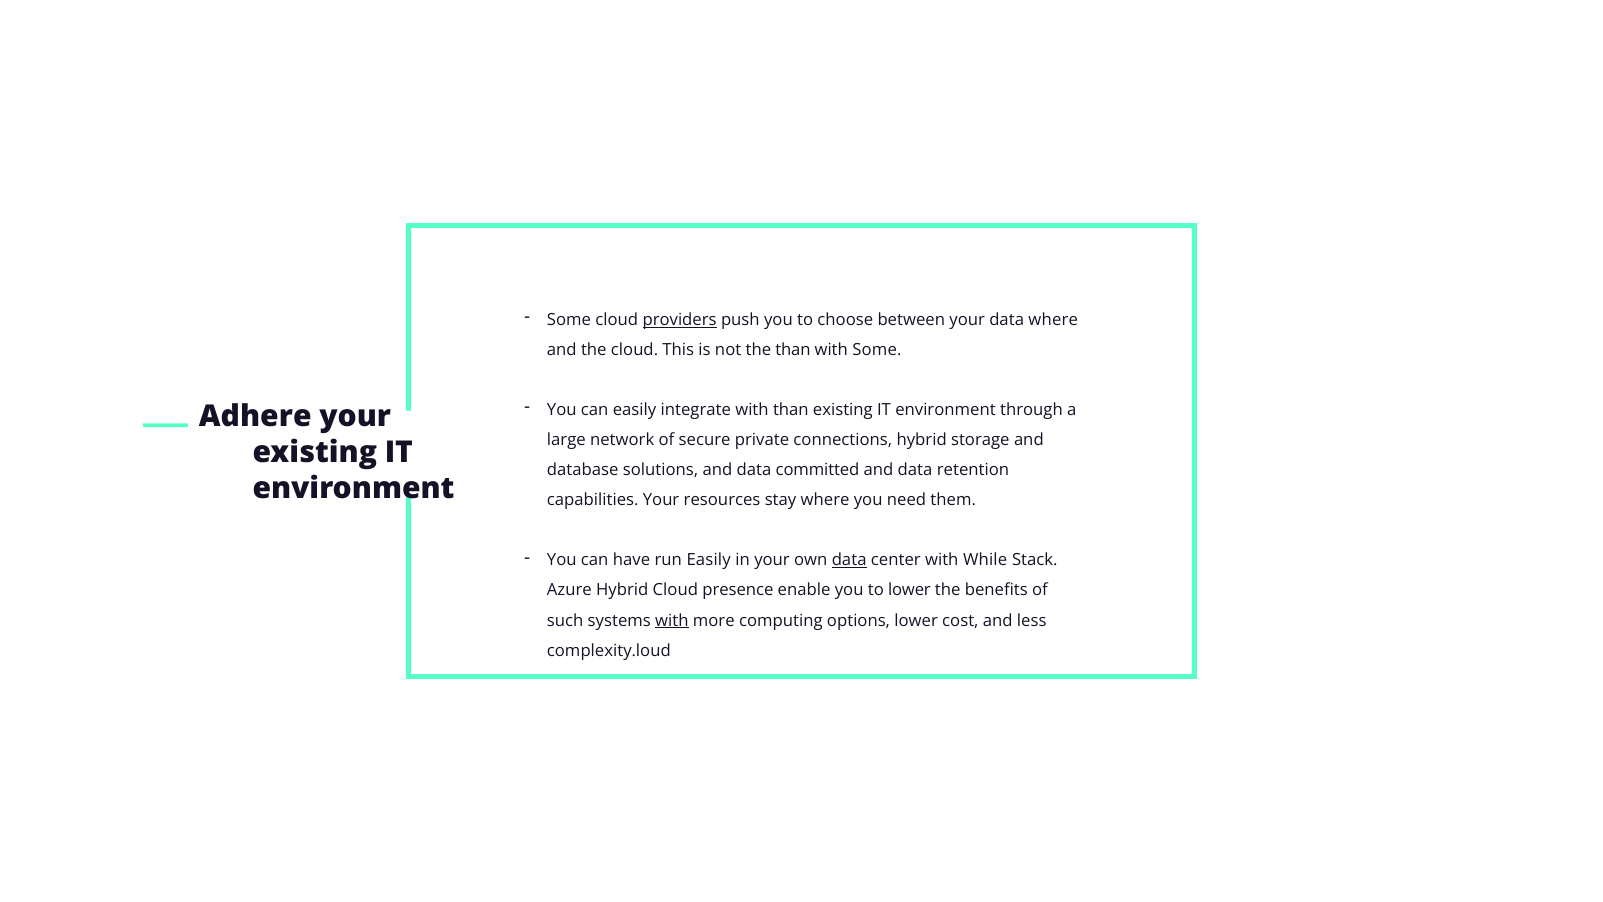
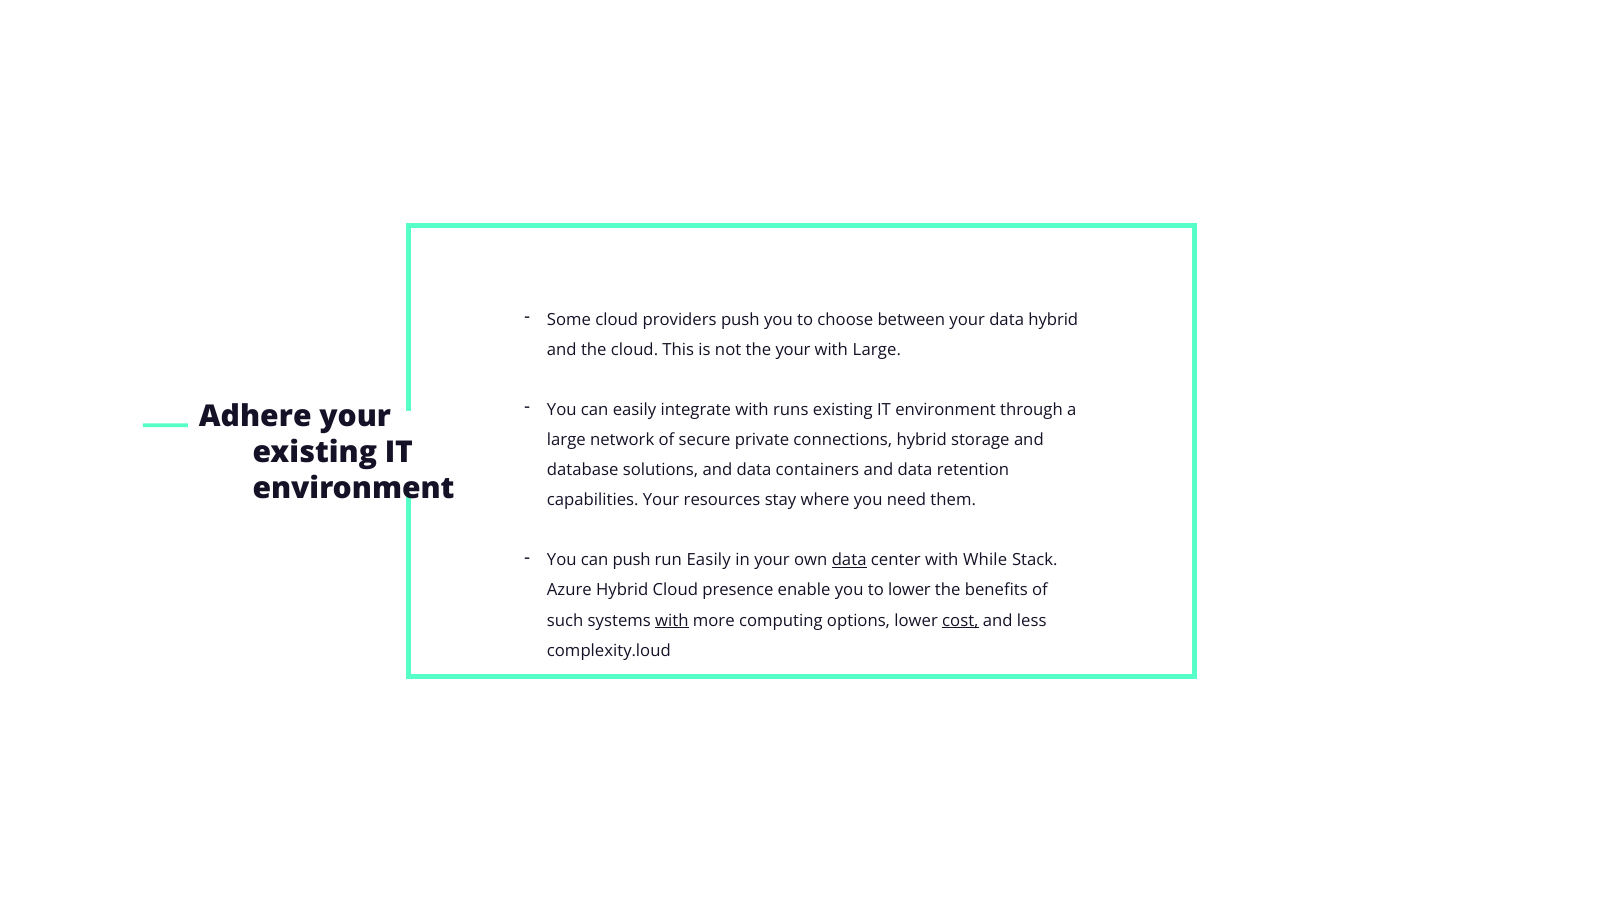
providers underline: present -> none
data where: where -> hybrid
the than: than -> your
with Some: Some -> Large
with than: than -> runs
committed: committed -> containers
can have: have -> push
cost underline: none -> present
